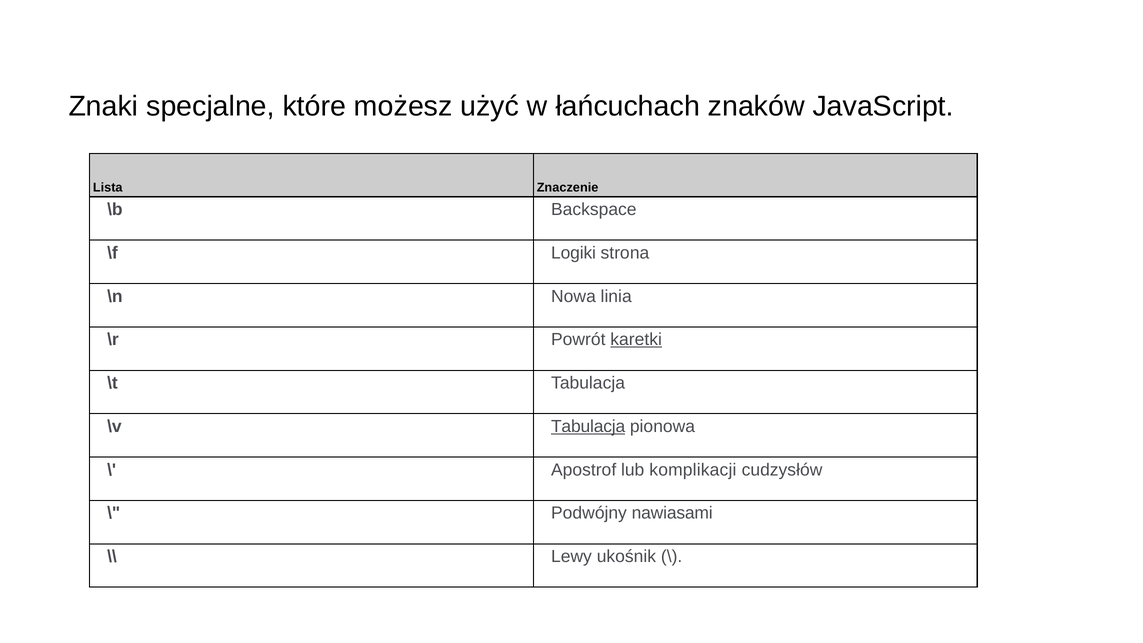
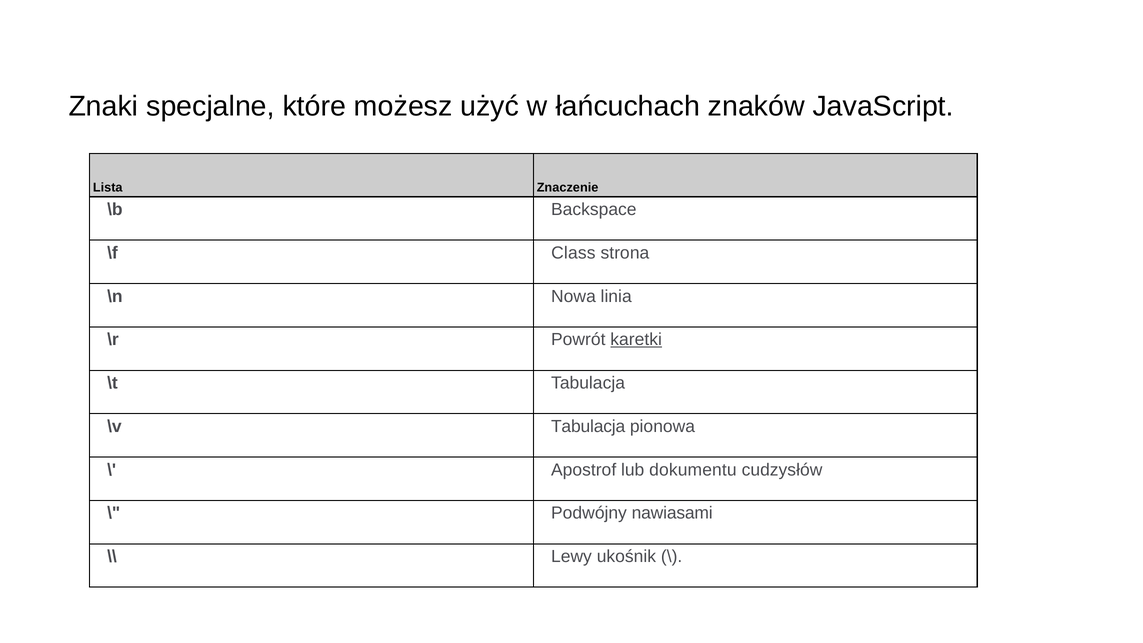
Logiki: Logiki -> Class
Tabulacja at (588, 426) underline: present -> none
komplikacji: komplikacji -> dokumentu
